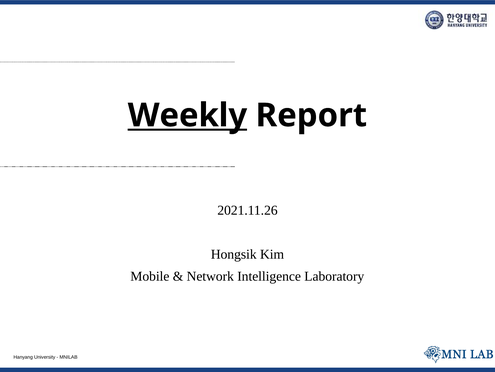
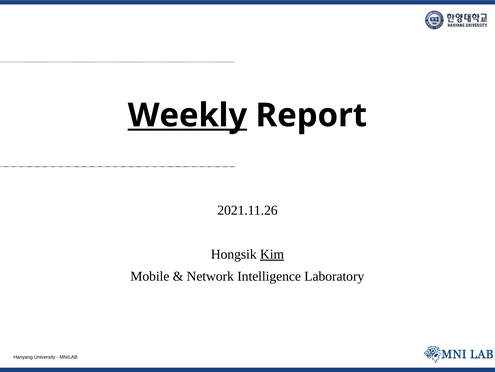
Kim underline: none -> present
